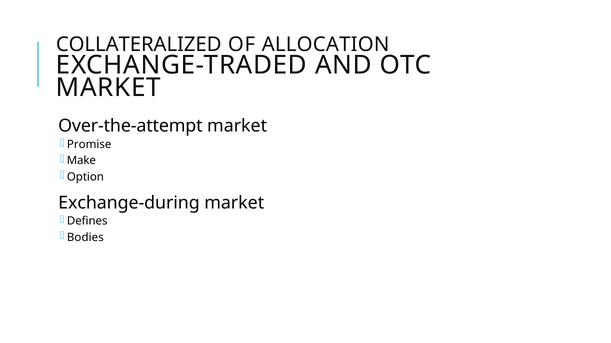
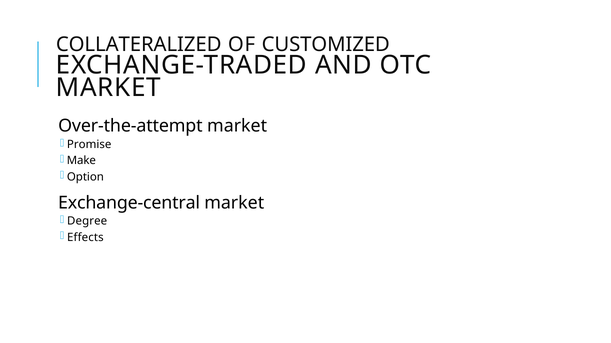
ALLOCATION: ALLOCATION -> CUSTOMIZED
Exchange-during: Exchange-during -> Exchange-central
Defines: Defines -> Degree
Bodies: Bodies -> Effects
